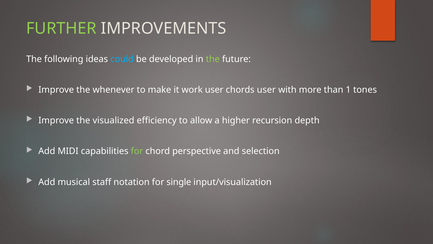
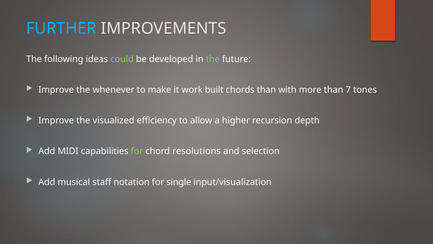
FURTHER colour: light green -> light blue
could colour: light blue -> light green
work user: user -> built
chords user: user -> than
1: 1 -> 7
perspective: perspective -> resolutions
